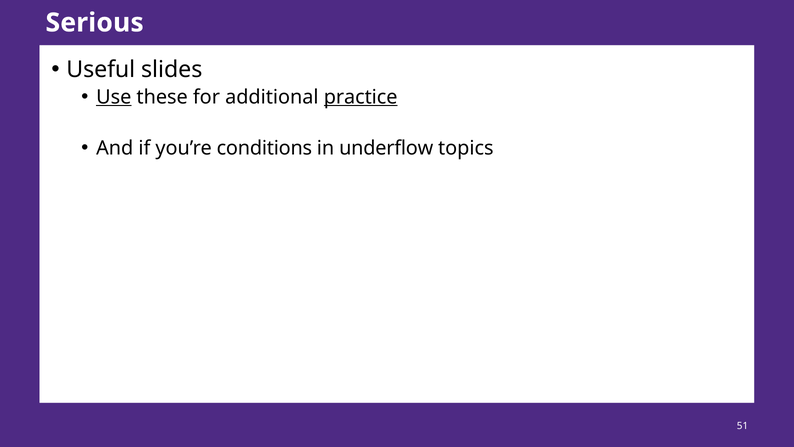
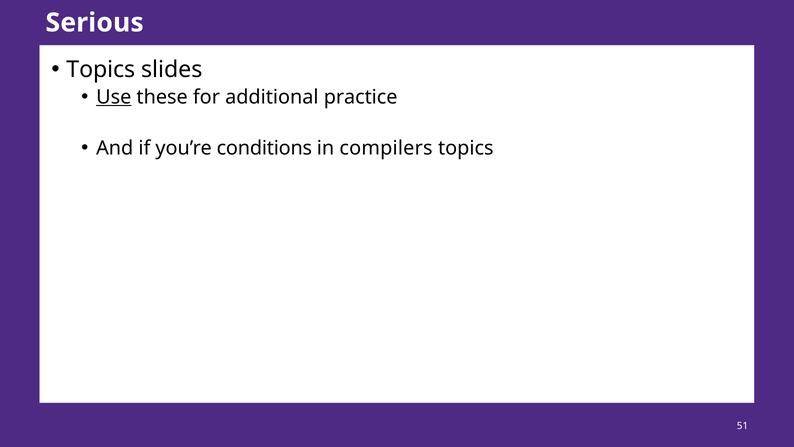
Useful at (101, 69): Useful -> Topics
practice underline: present -> none
underflow: underflow -> compilers
